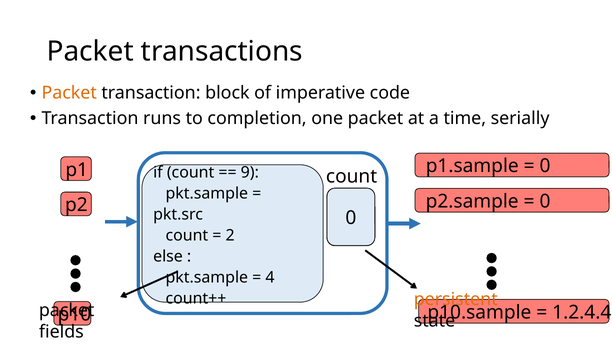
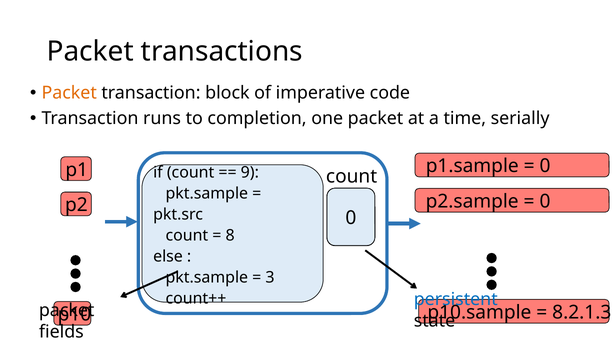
2: 2 -> 8
4: 4 -> 3
persistent colour: orange -> blue
1.2.4.4: 1.2.4.4 -> 8.2.1.3
